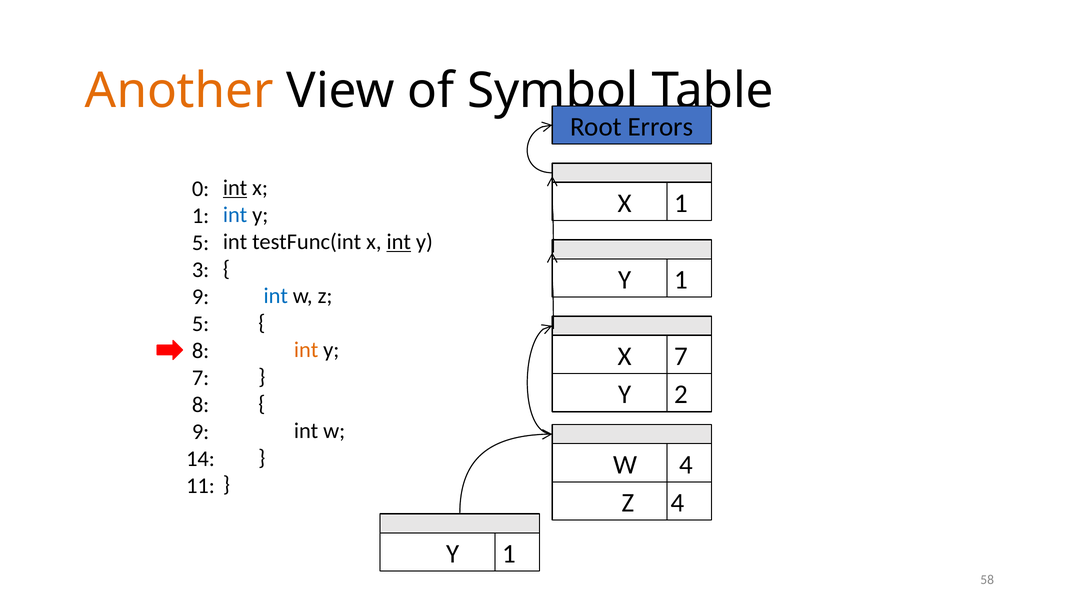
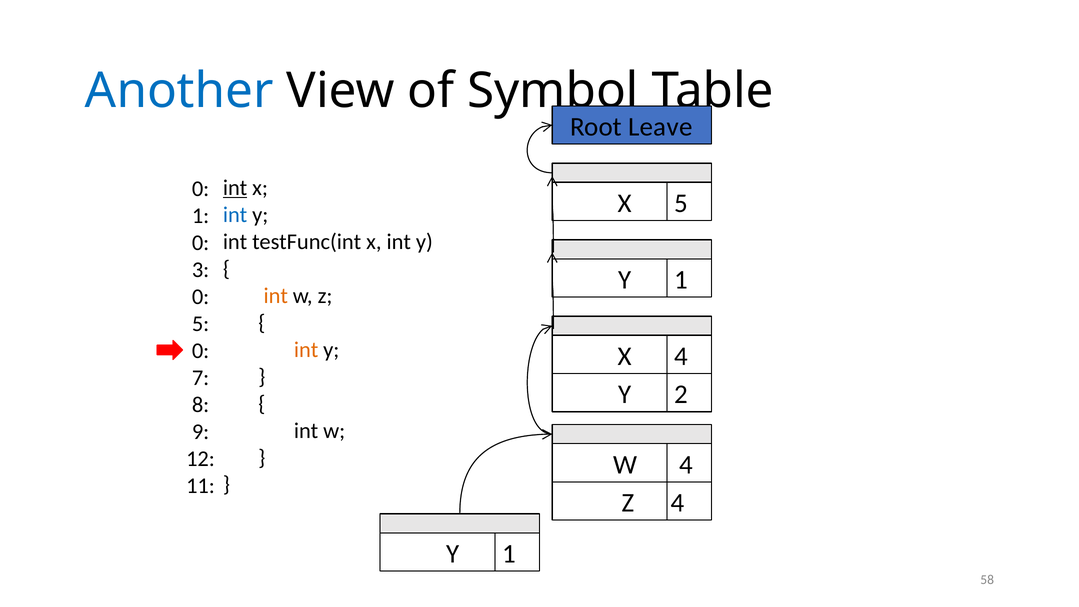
Another colour: orange -> blue
Errors: Errors -> Leave
X 1: 1 -> 5
int at (399, 242) underline: present -> none
5 at (201, 243): 5 -> 0
int at (276, 296) colour: blue -> orange
9 at (201, 297): 9 -> 0
8 at (201, 351): 8 -> 0
X 7: 7 -> 4
14: 14 -> 12
